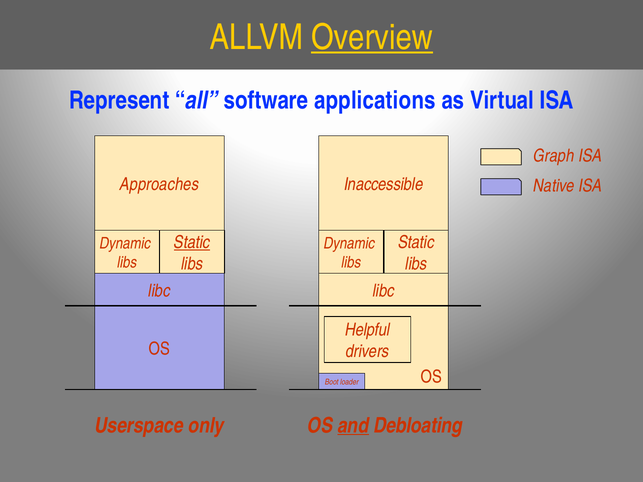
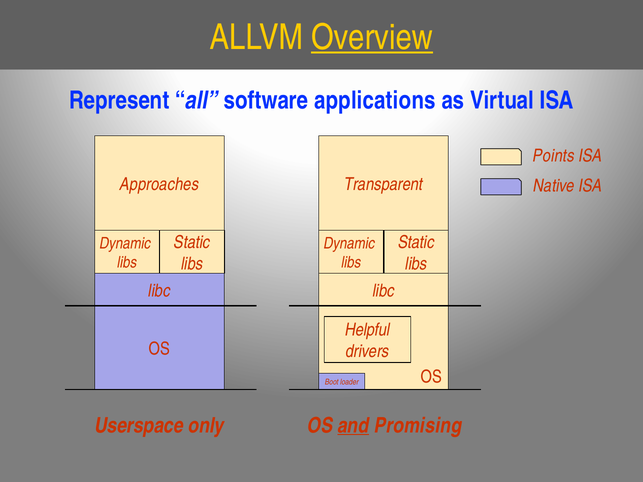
Graph: Graph -> Points
Inaccessible: Inaccessible -> Transparent
Static at (192, 242) underline: present -> none
Debloating: Debloating -> Promising
